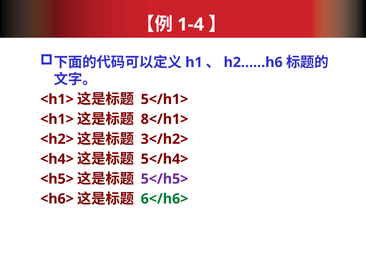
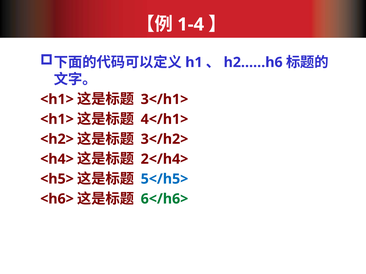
5</h1>: 5</h1> -> 3</h1>
8</h1>: 8</h1> -> 4</h1>
5</h4>: 5</h4> -> 2</h4>
5</h5> colour: purple -> blue
